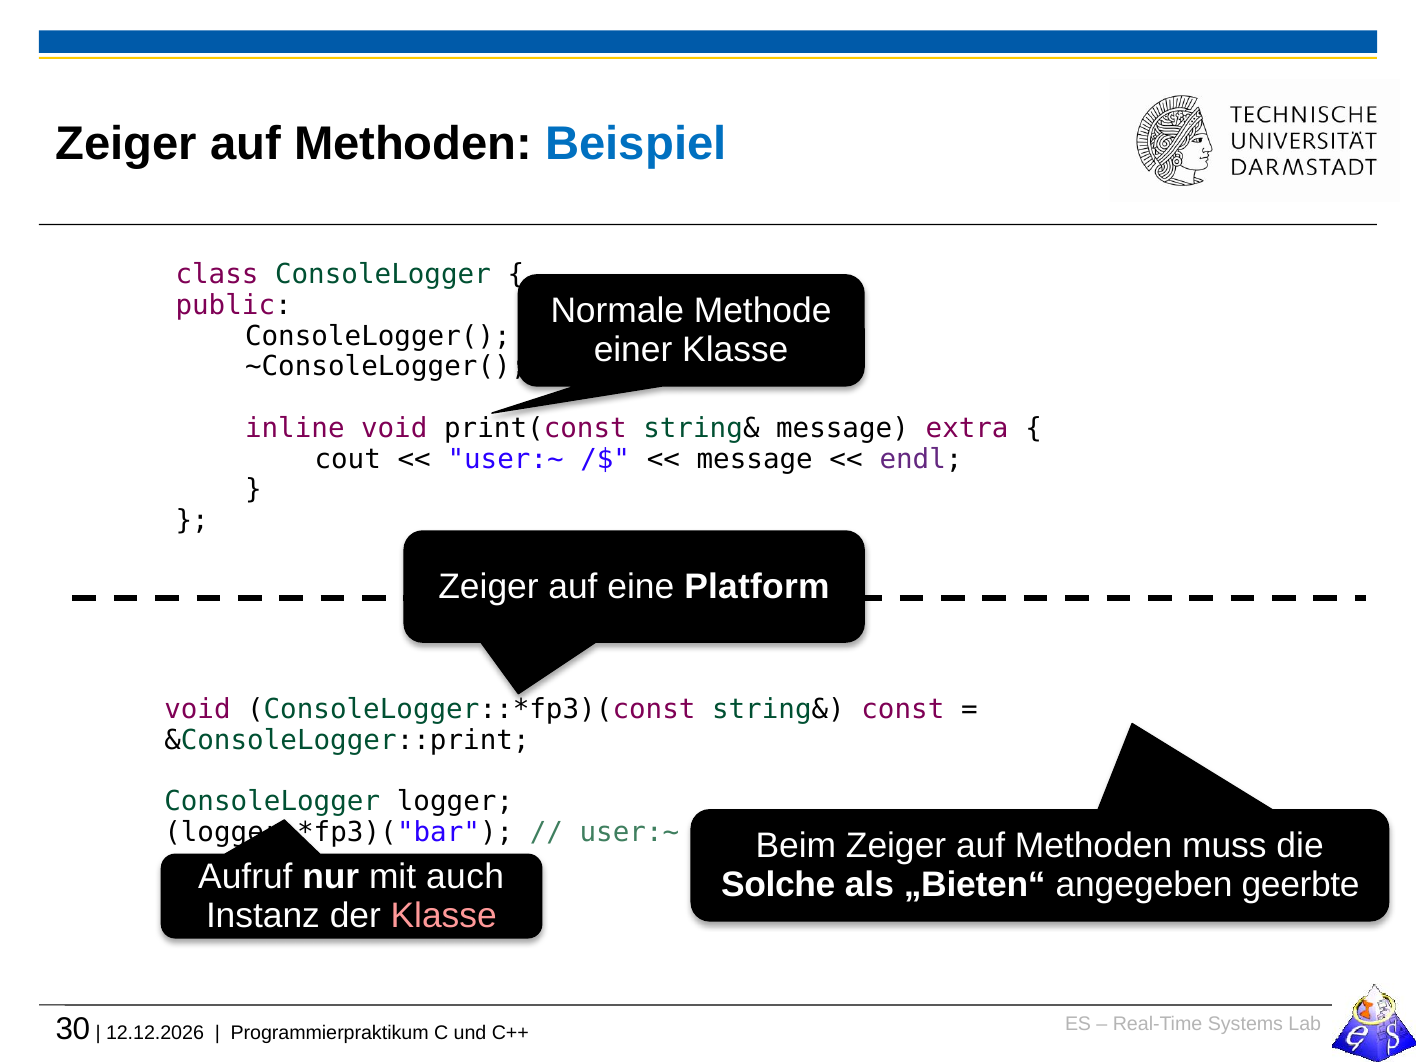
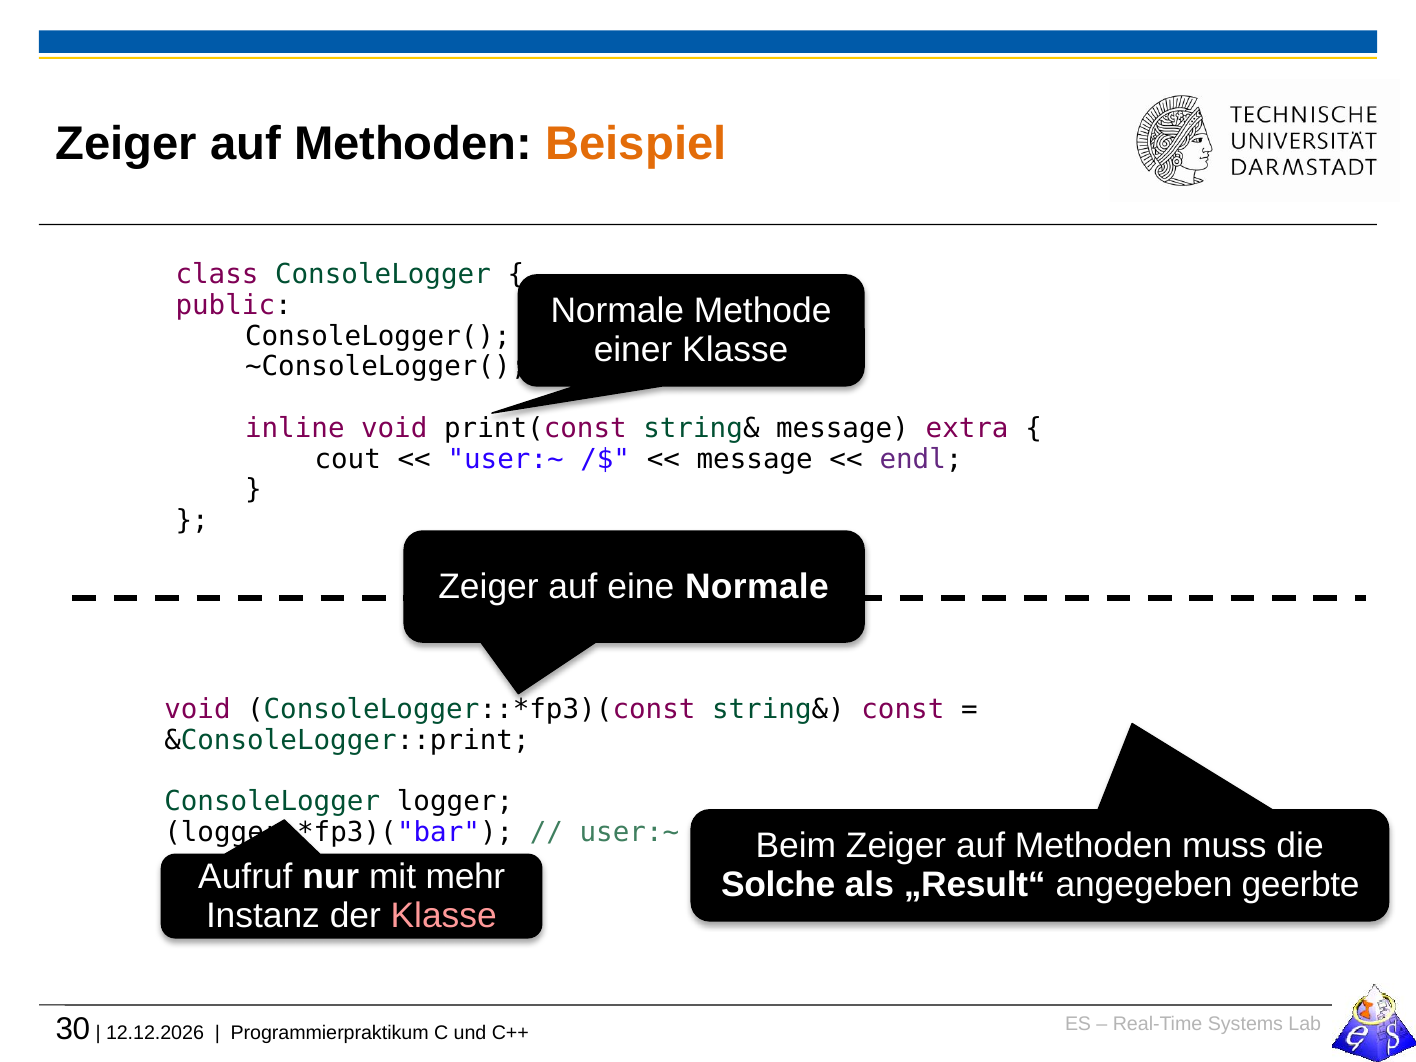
Beispiel colour: blue -> orange
eine Platform: Platform -> Normale
auch: auch -> mehr
„Bieten“: „Bieten“ -> „Result“
